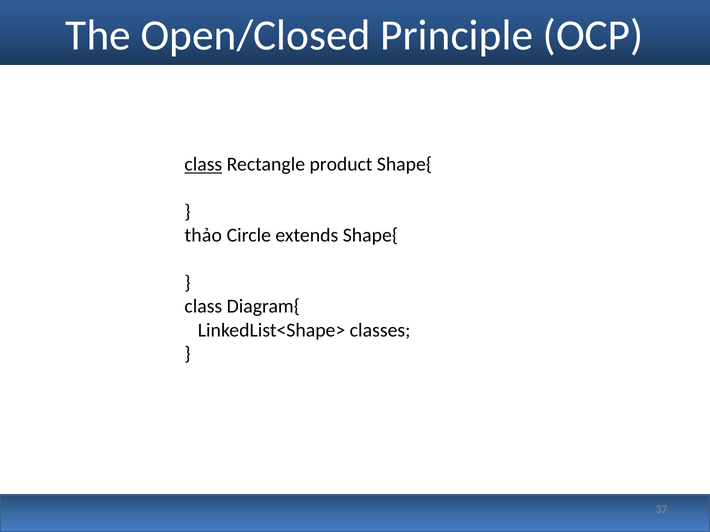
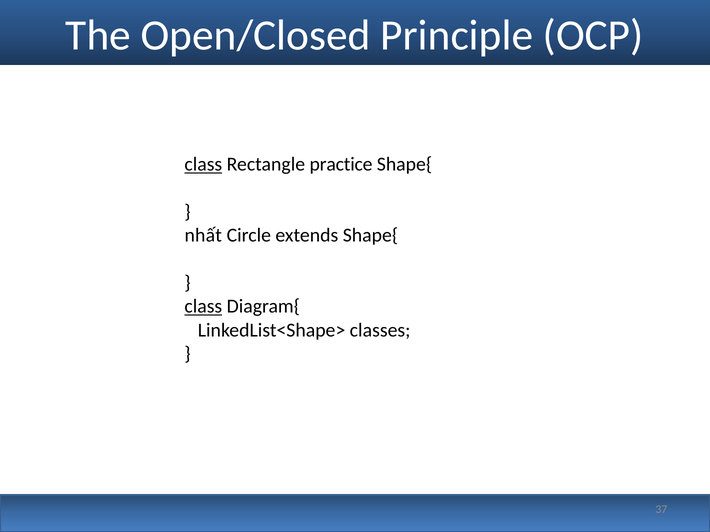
product: product -> practice
thảo: thảo -> nhất
class at (203, 307) underline: none -> present
